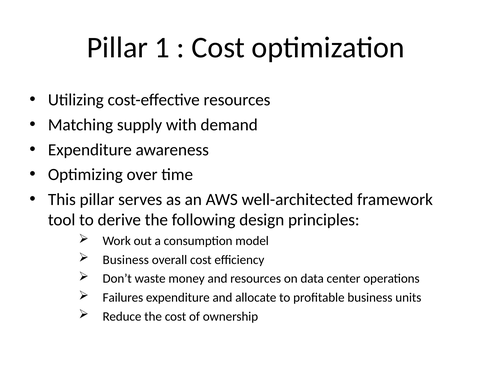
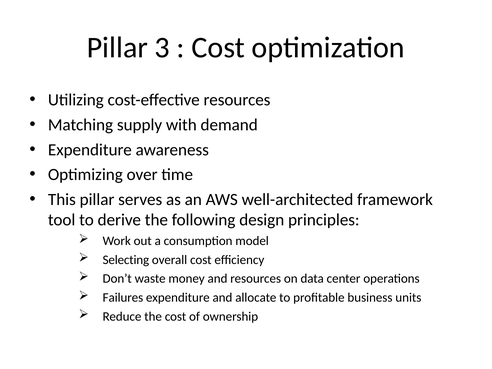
1: 1 -> 3
Business at (126, 260): Business -> Selecting
